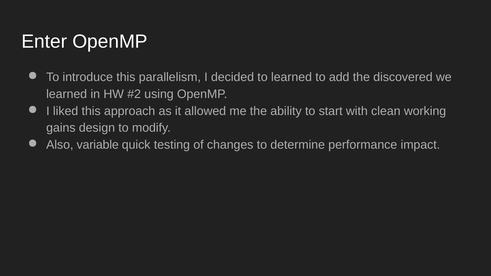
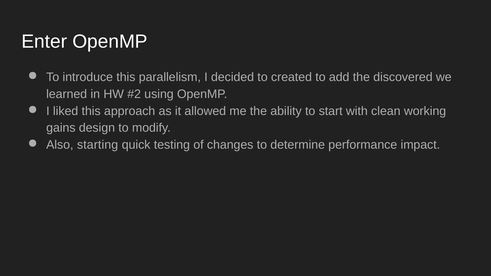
to learned: learned -> created
variable: variable -> starting
